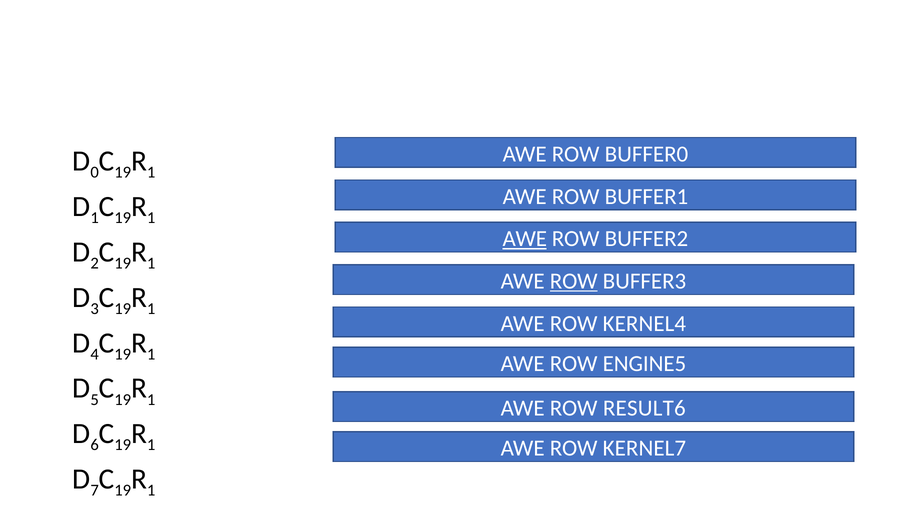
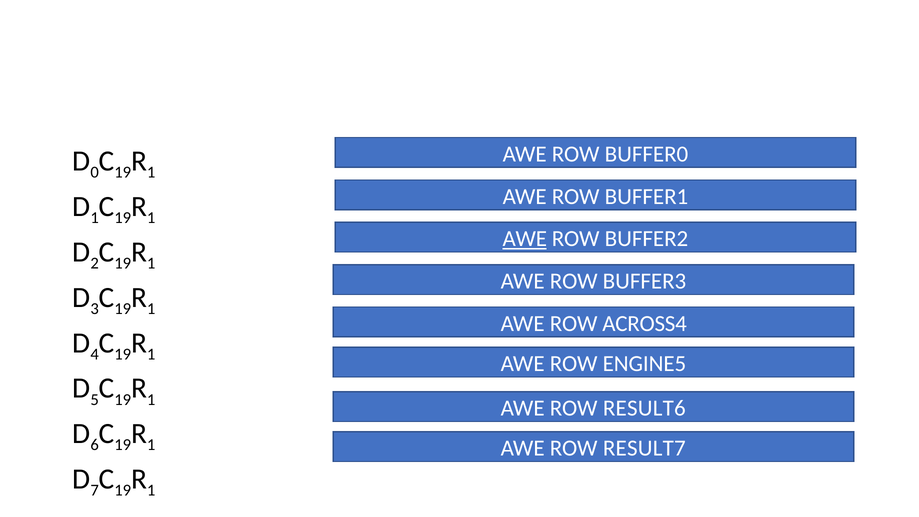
ROW at (574, 281) underline: present -> none
KERNEL4: KERNEL4 -> ACROSS4
KERNEL7: KERNEL7 -> RESULT7
